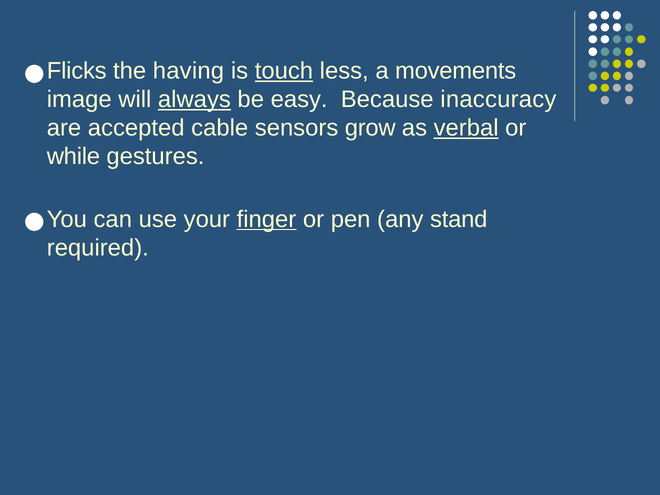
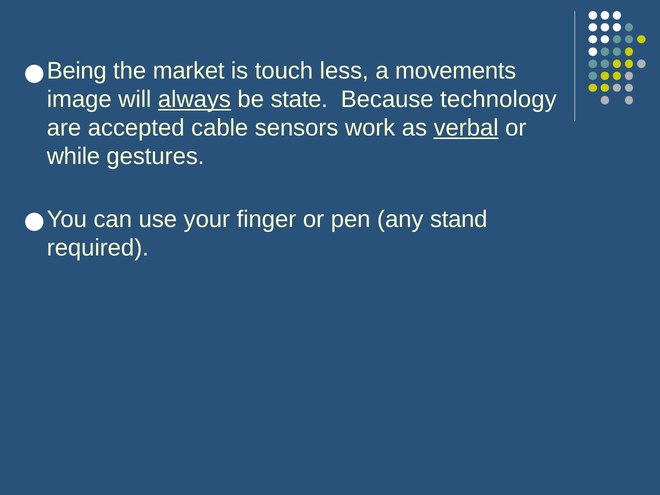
Flicks: Flicks -> Being
having: having -> market
touch underline: present -> none
easy: easy -> state
inaccuracy: inaccuracy -> technology
grow: grow -> work
finger underline: present -> none
